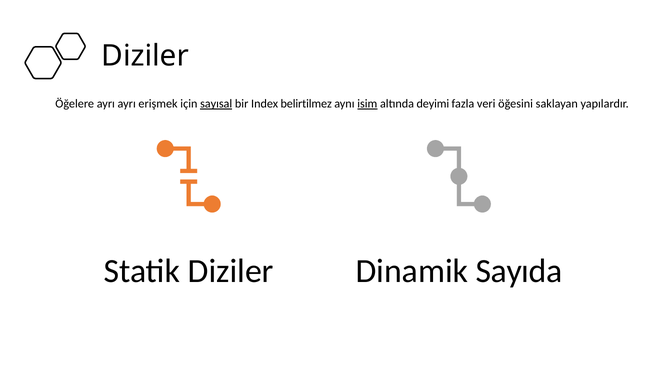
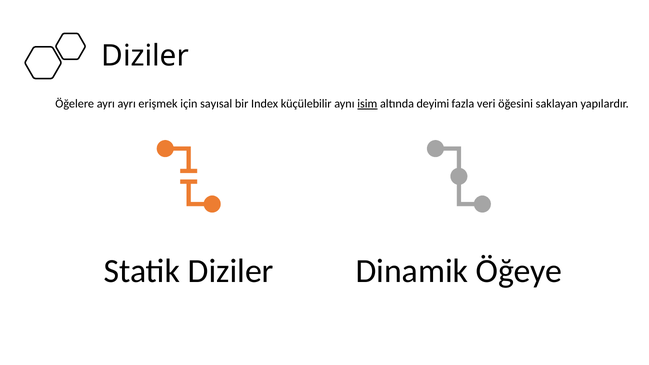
sayısal underline: present -> none
belirtilmez: belirtilmez -> küçülebilir
Sayıda: Sayıda -> Öğeye
